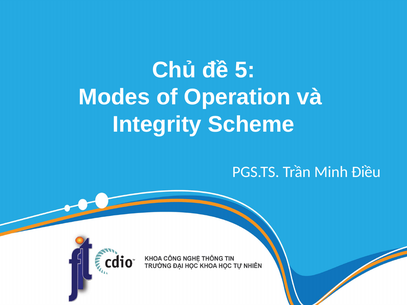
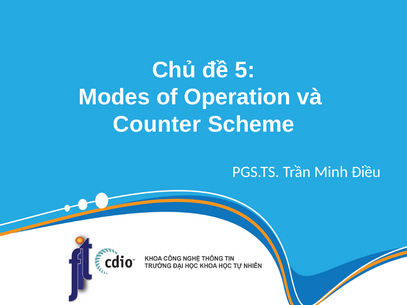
Integrity: Integrity -> Counter
